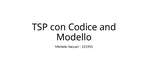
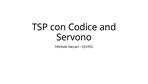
Modello: Modello -> Servono
